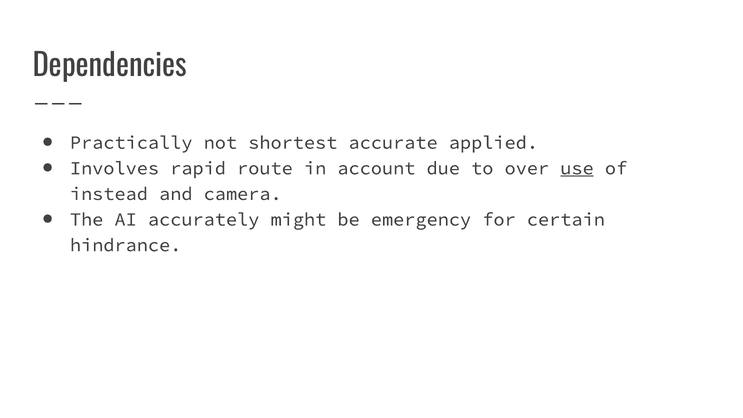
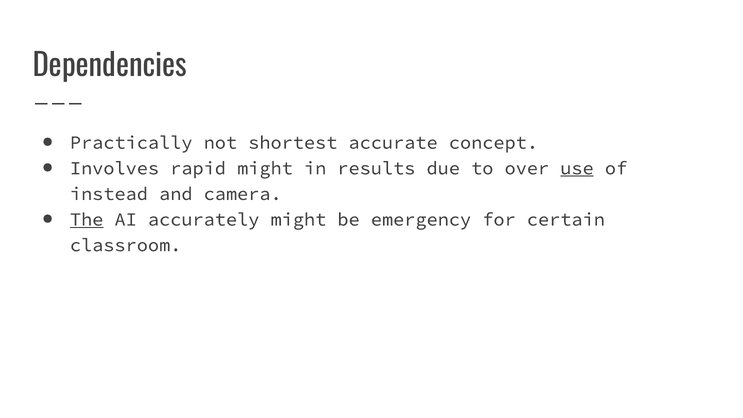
applied: applied -> concept
rapid route: route -> might
account: account -> results
The underline: none -> present
hindrance: hindrance -> classroom
